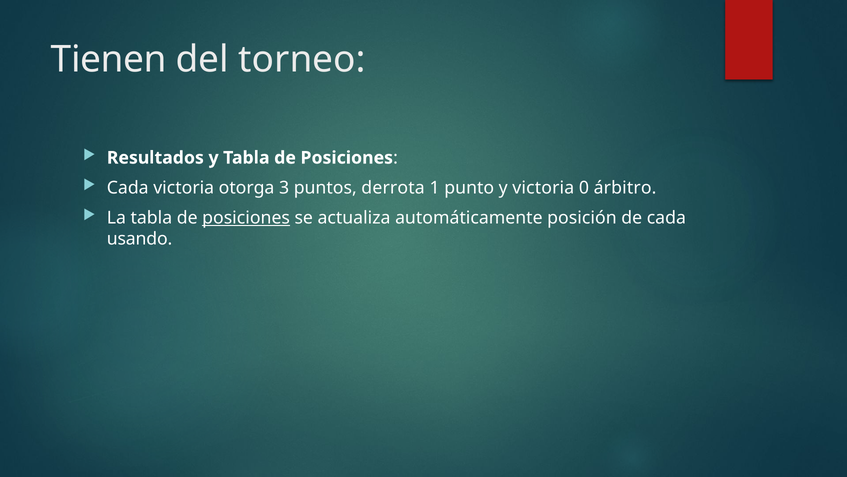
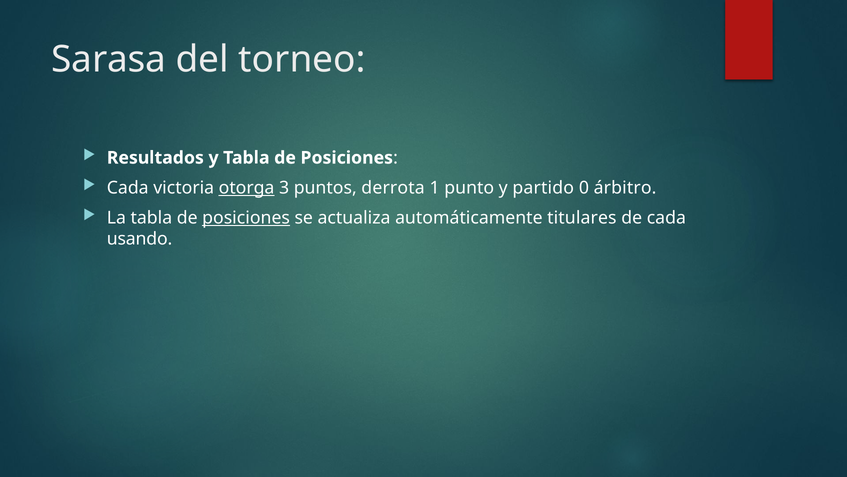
Tienen: Tienen -> Sarasa
otorga underline: none -> present
y victoria: victoria -> partido
posición: posición -> titulares
